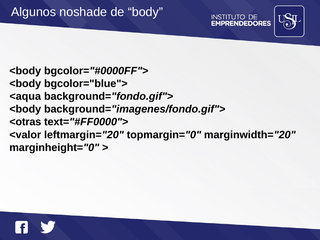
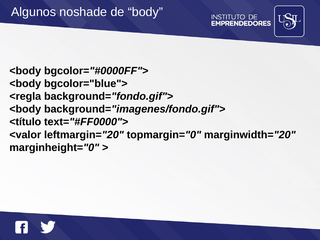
<aqua: <aqua -> <regla
<otras: <otras -> <título
